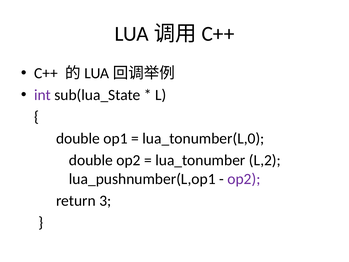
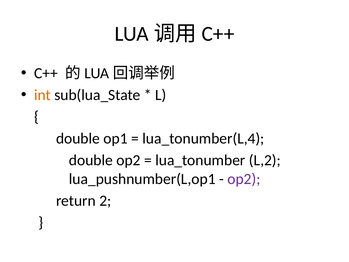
int colour: purple -> orange
lua_tonumber(L,0: lua_tonumber(L,0 -> lua_tonumber(L,4
3: 3 -> 2
